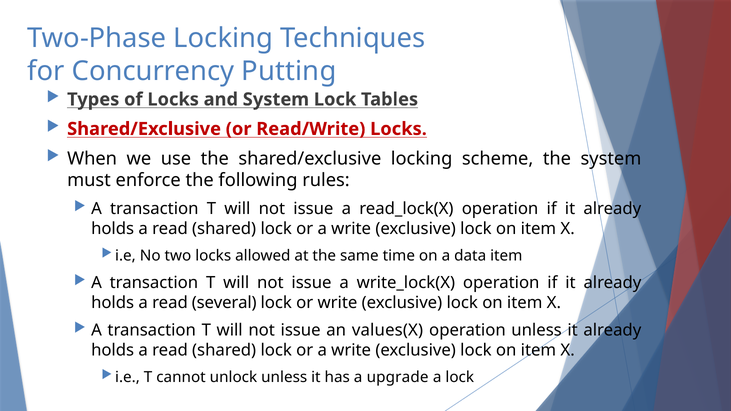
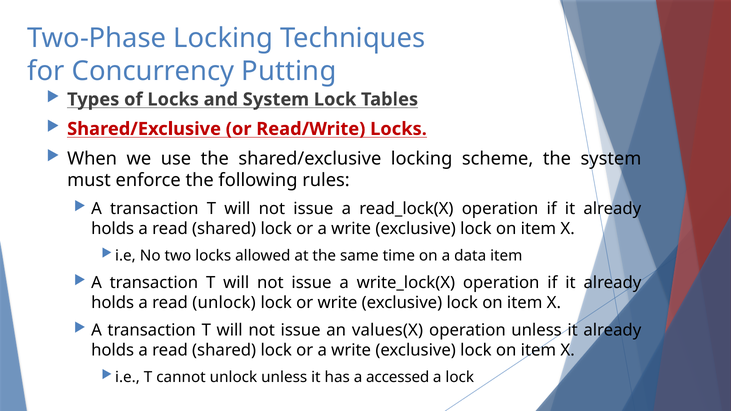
read several: several -> unlock
upgrade: upgrade -> accessed
